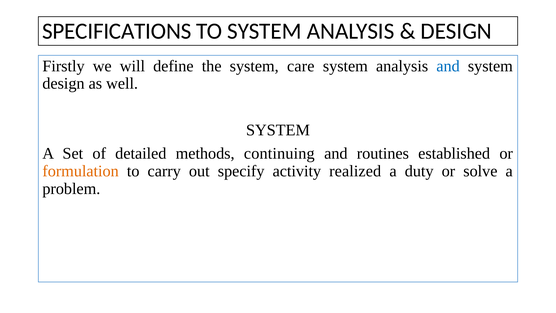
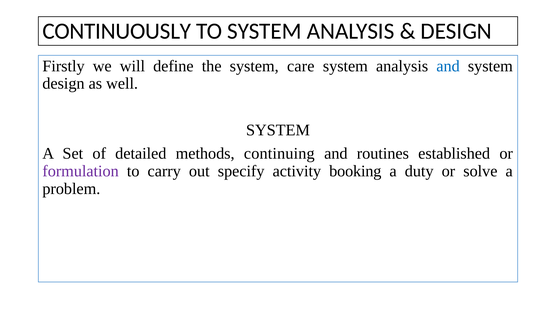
SPECIFICATIONS: SPECIFICATIONS -> CONTINUOUSLY
formulation colour: orange -> purple
realized: realized -> booking
